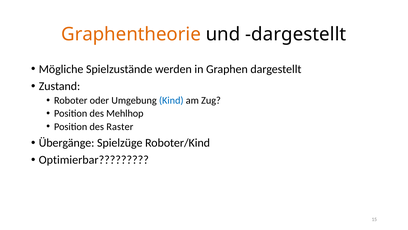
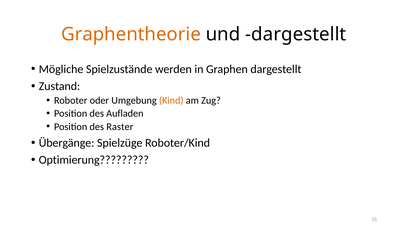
Kind colour: blue -> orange
Mehlhop: Mehlhop -> Aufladen
Optimierbar: Optimierbar -> Optimierung
